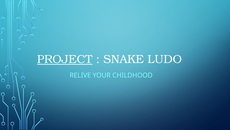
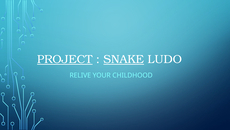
SNAKE underline: none -> present
